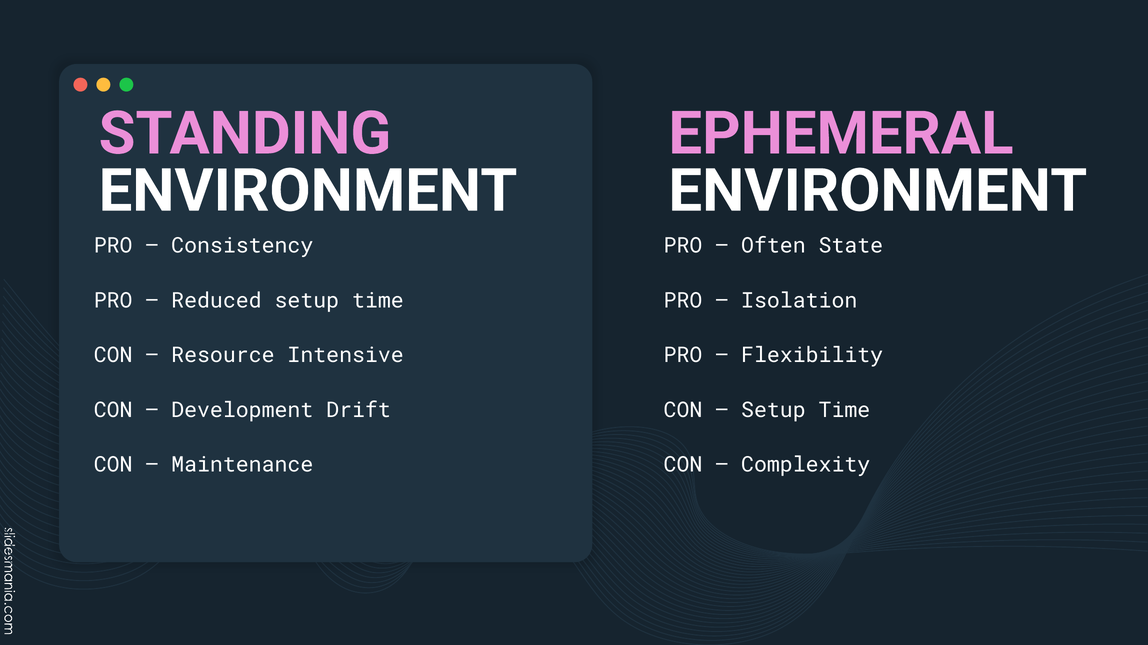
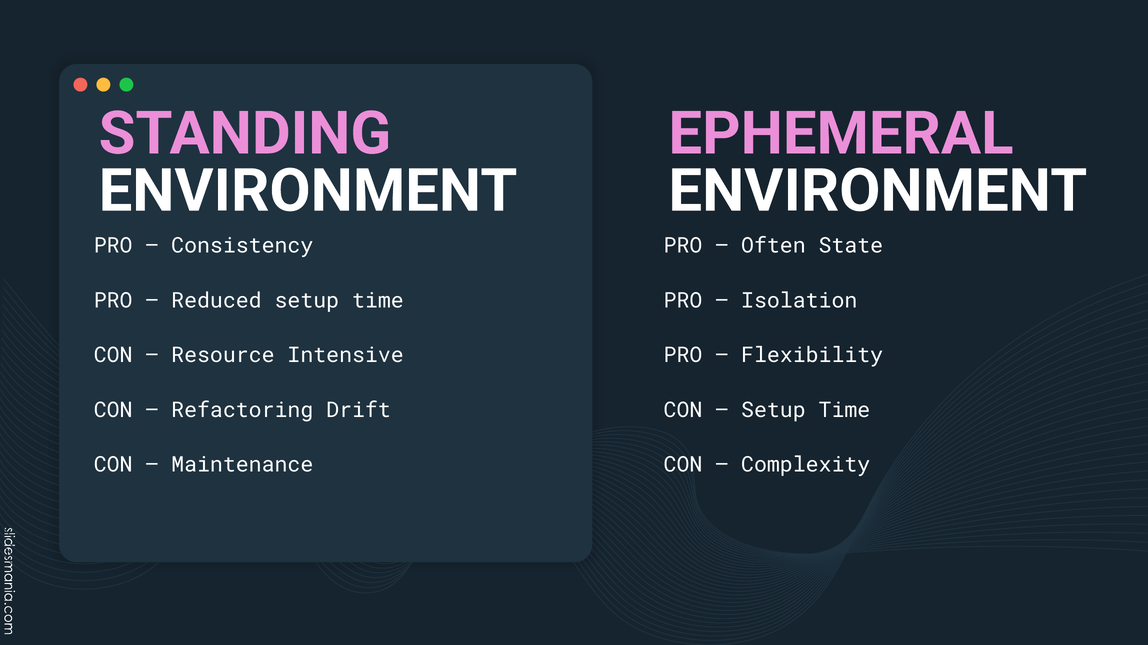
Development: Development -> Refactoring
